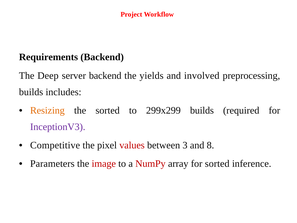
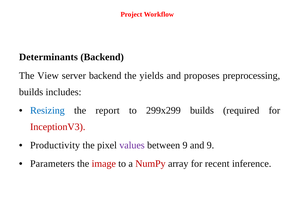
Requirements: Requirements -> Determinants
Deep: Deep -> View
involved: involved -> proposes
Resizing colour: orange -> blue
the sorted: sorted -> report
InceptionV3 colour: purple -> red
Competitive: Competitive -> Productivity
values colour: red -> purple
between 3: 3 -> 9
and 8: 8 -> 9
for sorted: sorted -> recent
